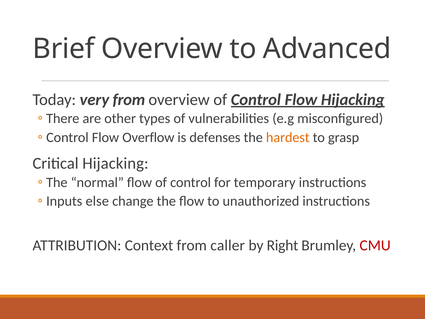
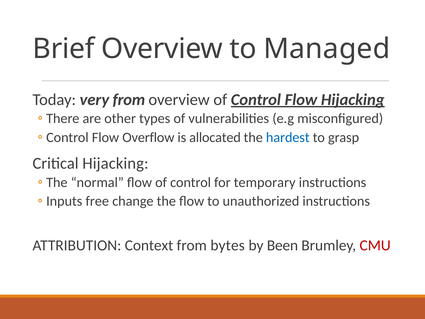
Advanced: Advanced -> Managed
defenses: defenses -> allocated
hardest colour: orange -> blue
else: else -> free
caller: caller -> bytes
Right: Right -> Been
